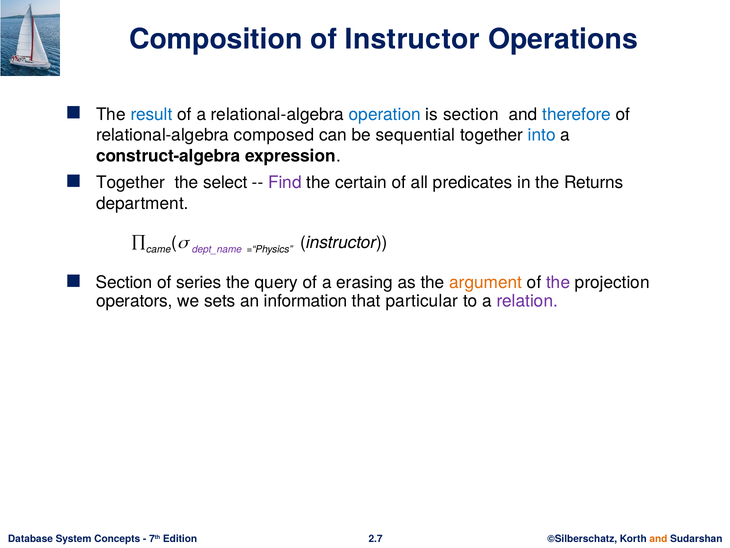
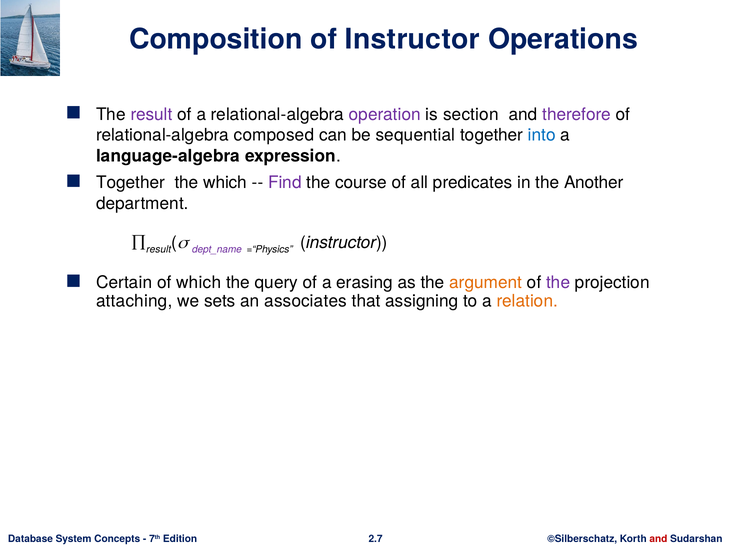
result at (152, 114) colour: blue -> purple
operation colour: blue -> purple
therefore colour: blue -> purple
construct-algebra: construct-algebra -> language-algebra
the select: select -> which
certain: certain -> course
Returns: Returns -> Another
came at (159, 249): came -> result
Section at (124, 282): Section -> Certain
of series: series -> which
operators: operators -> attaching
information: information -> associates
particular: particular -> assigning
relation colour: purple -> orange
and at (658, 538) colour: orange -> red
